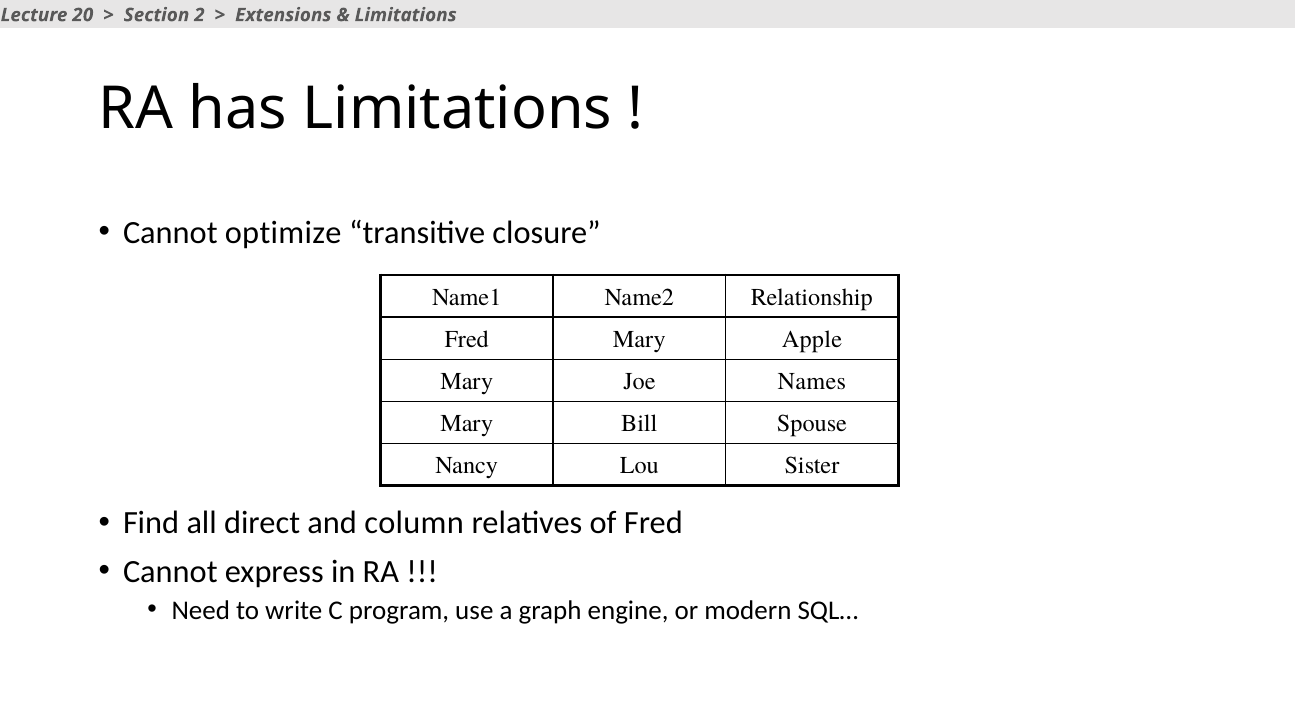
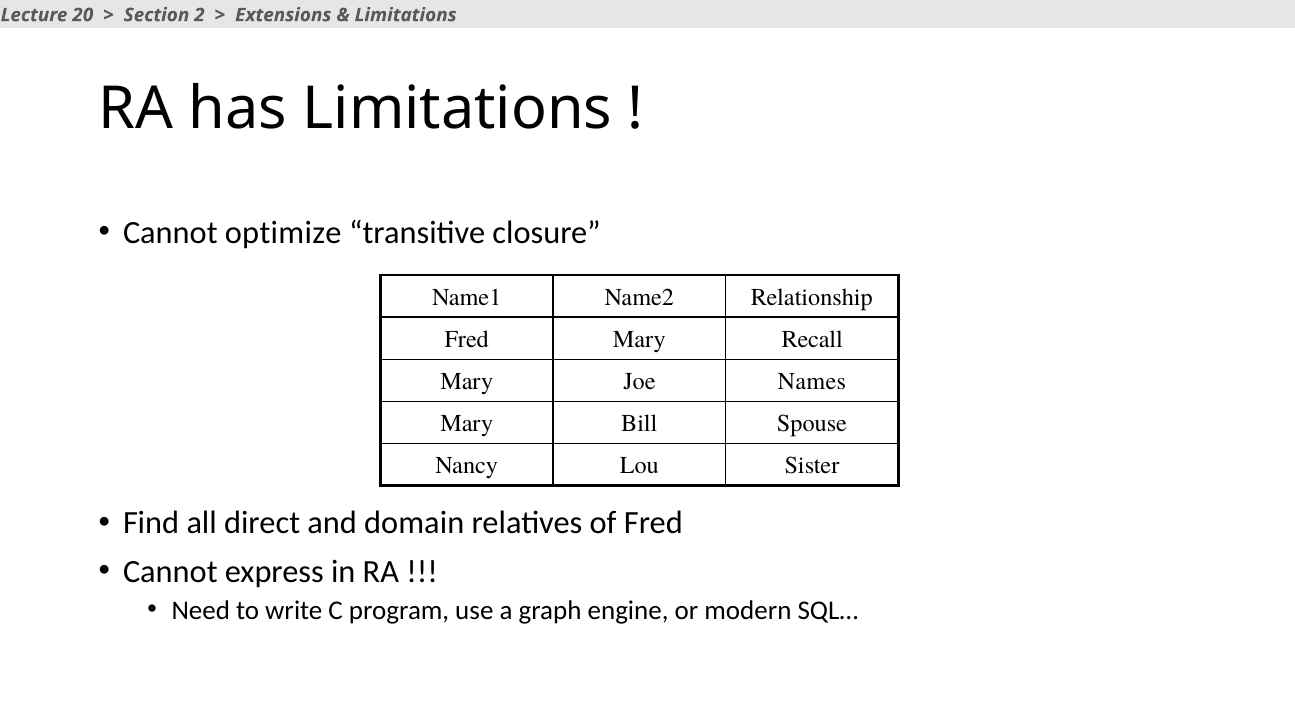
Apple: Apple -> Recall
column: column -> domain
